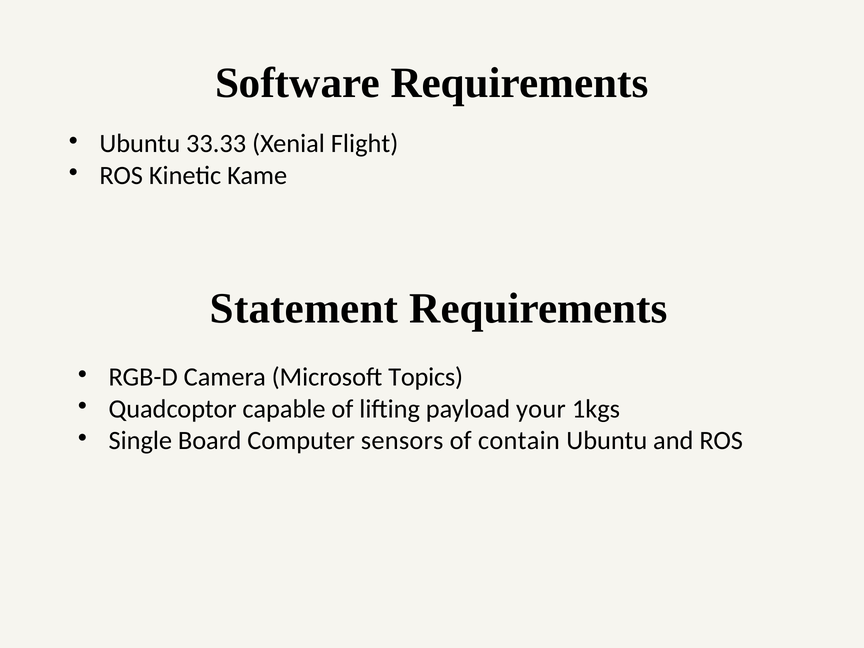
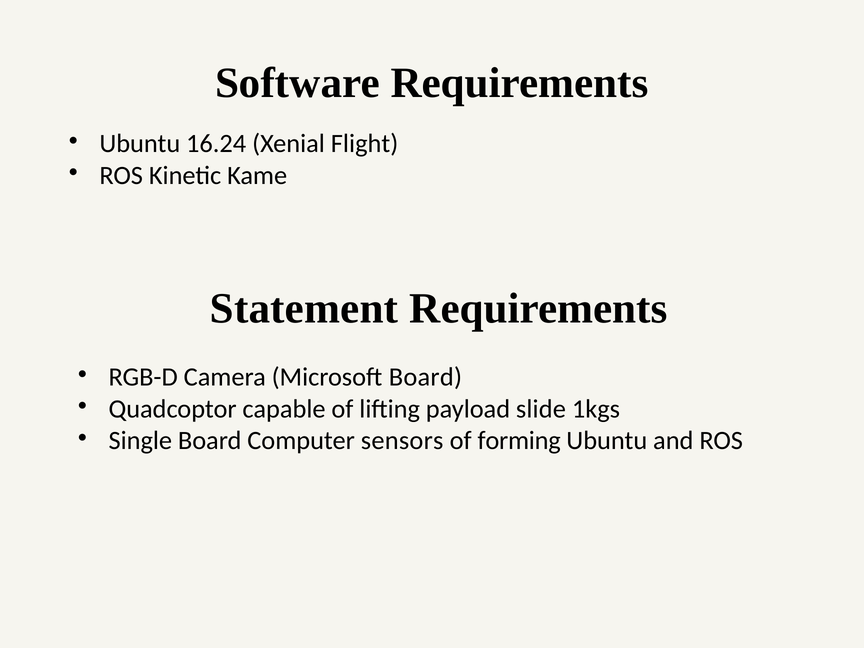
33.33: 33.33 -> 16.24
Microsoft Topics: Topics -> Board
your: your -> slide
contain: contain -> forming
